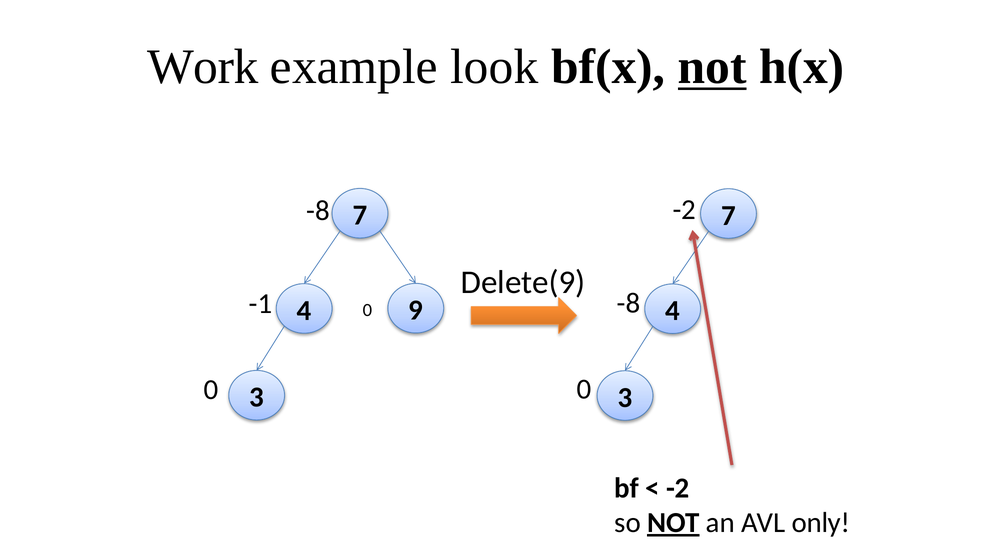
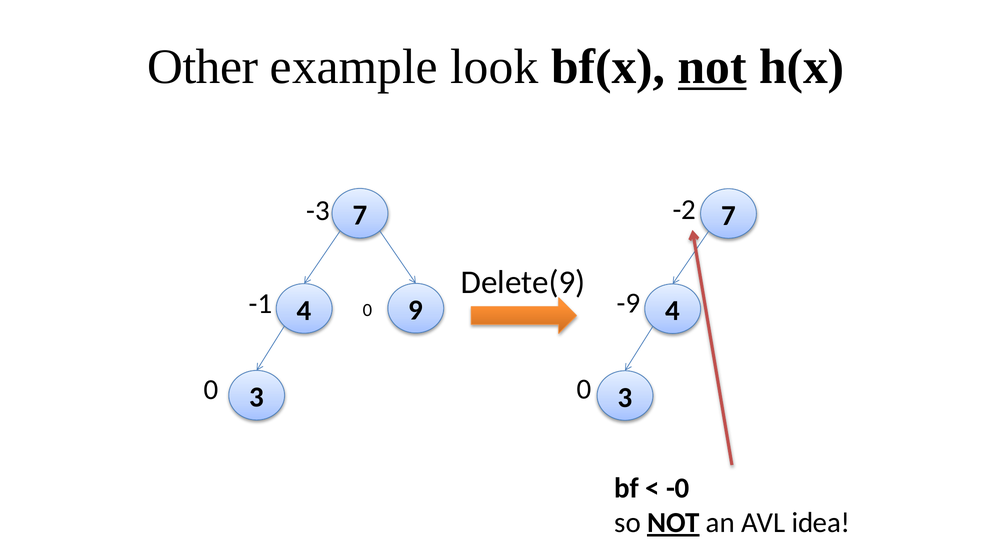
Work: Work -> Other
-8 at (318, 211): -8 -> -3
-8 at (629, 303): -8 -> -9
-2 at (678, 488): -2 -> -0
only: only -> idea
